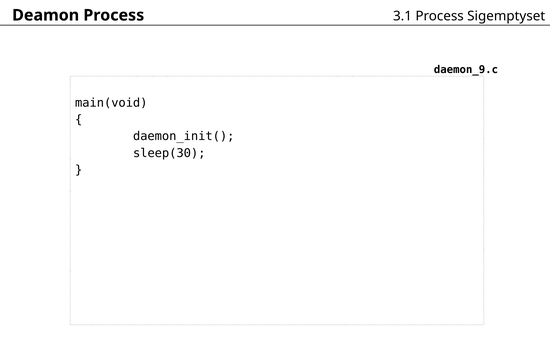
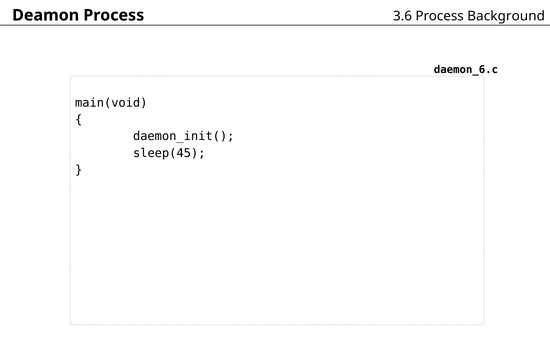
3.1: 3.1 -> 3.6
Sigemptyset: Sigemptyset -> Background
daemon_9.c: daemon_9.c -> daemon_6.c
sleep(30: sleep(30 -> sleep(45
